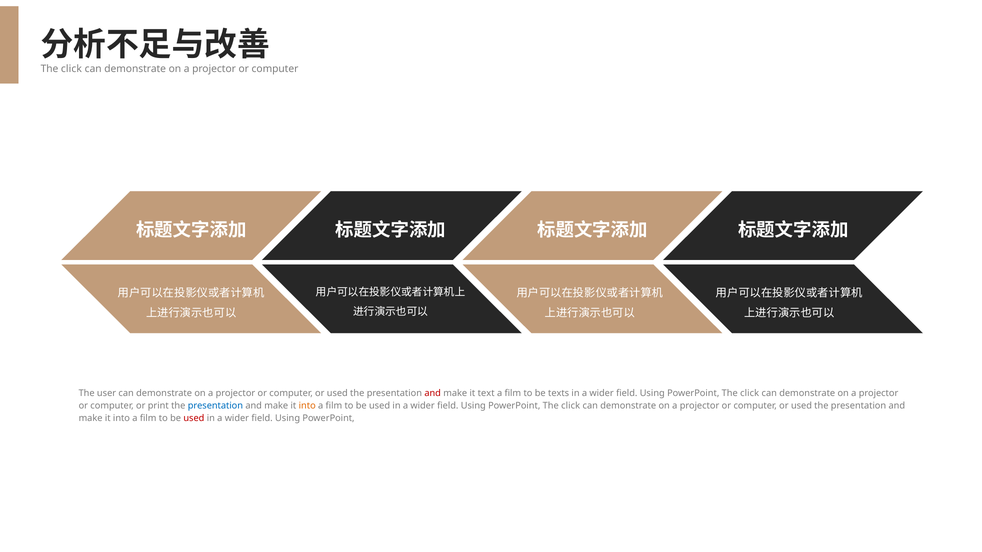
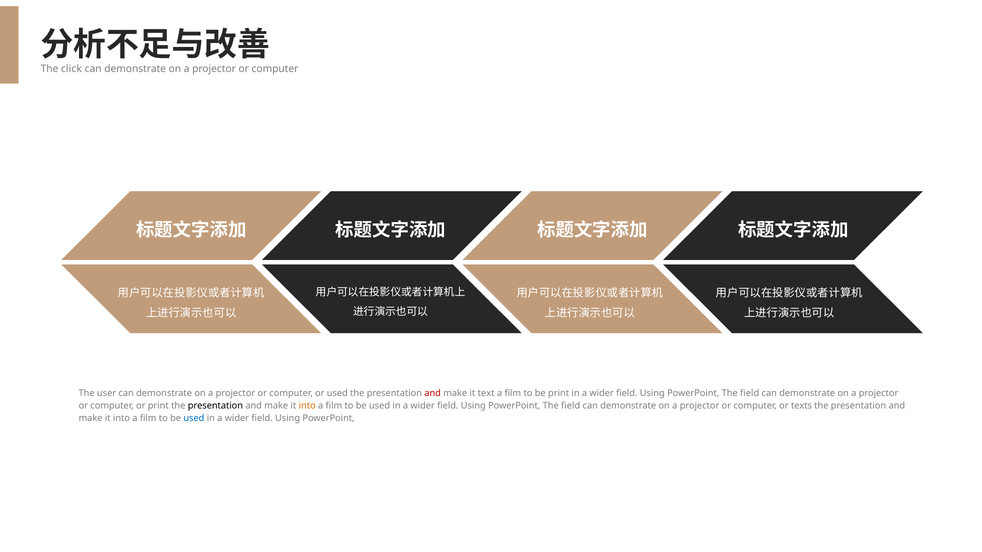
be texts: texts -> print
click at (750, 393): click -> field
presentation at (215, 406) colour: blue -> black
click at (571, 406): click -> field
used at (801, 406): used -> texts
used at (194, 419) colour: red -> blue
